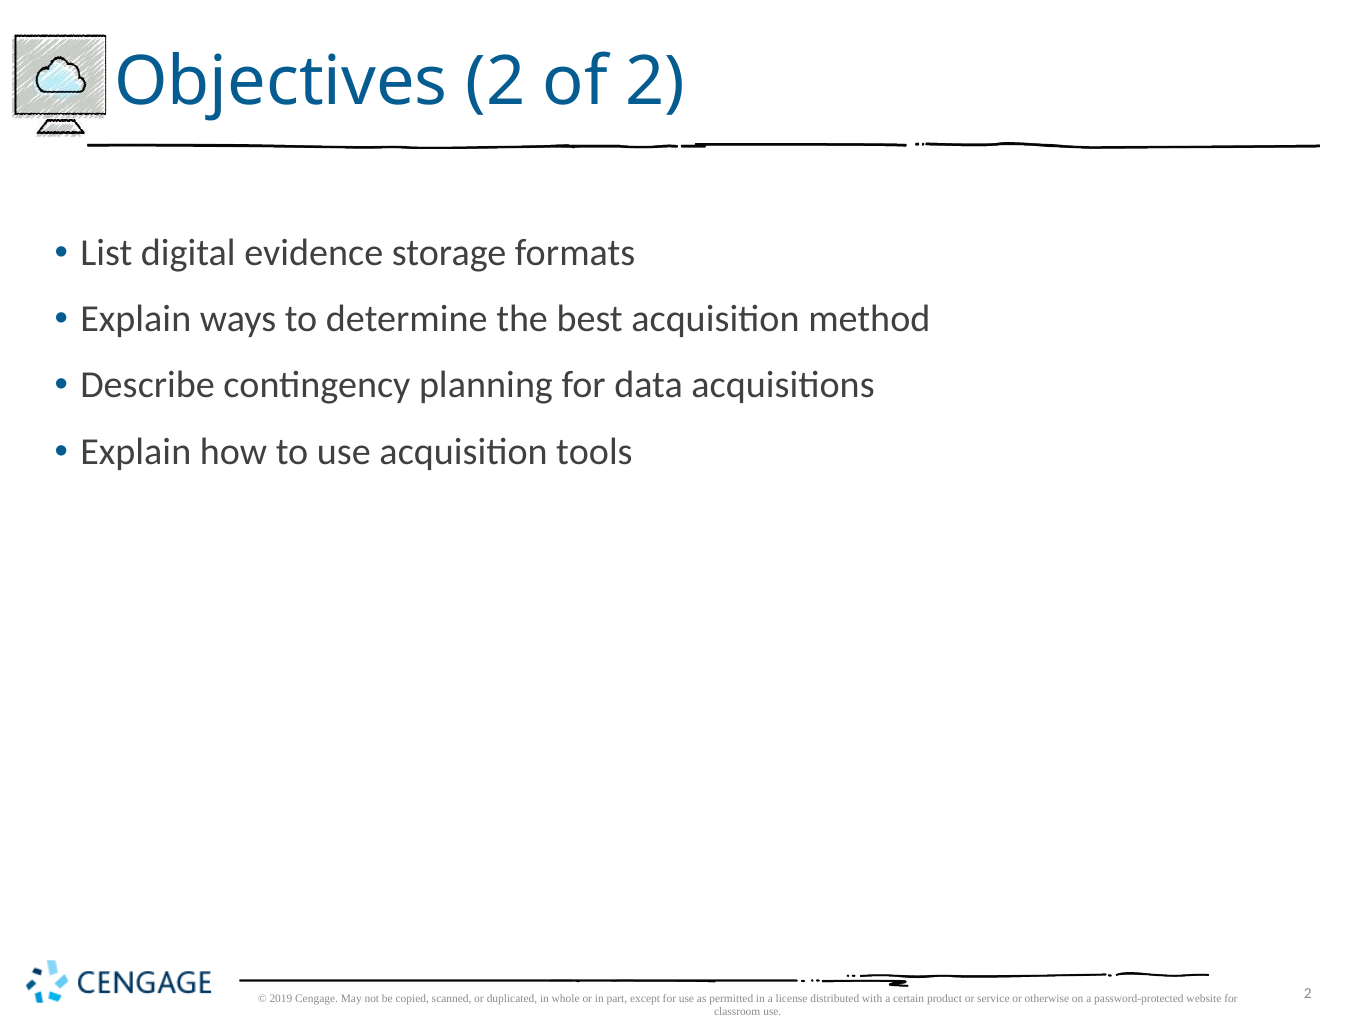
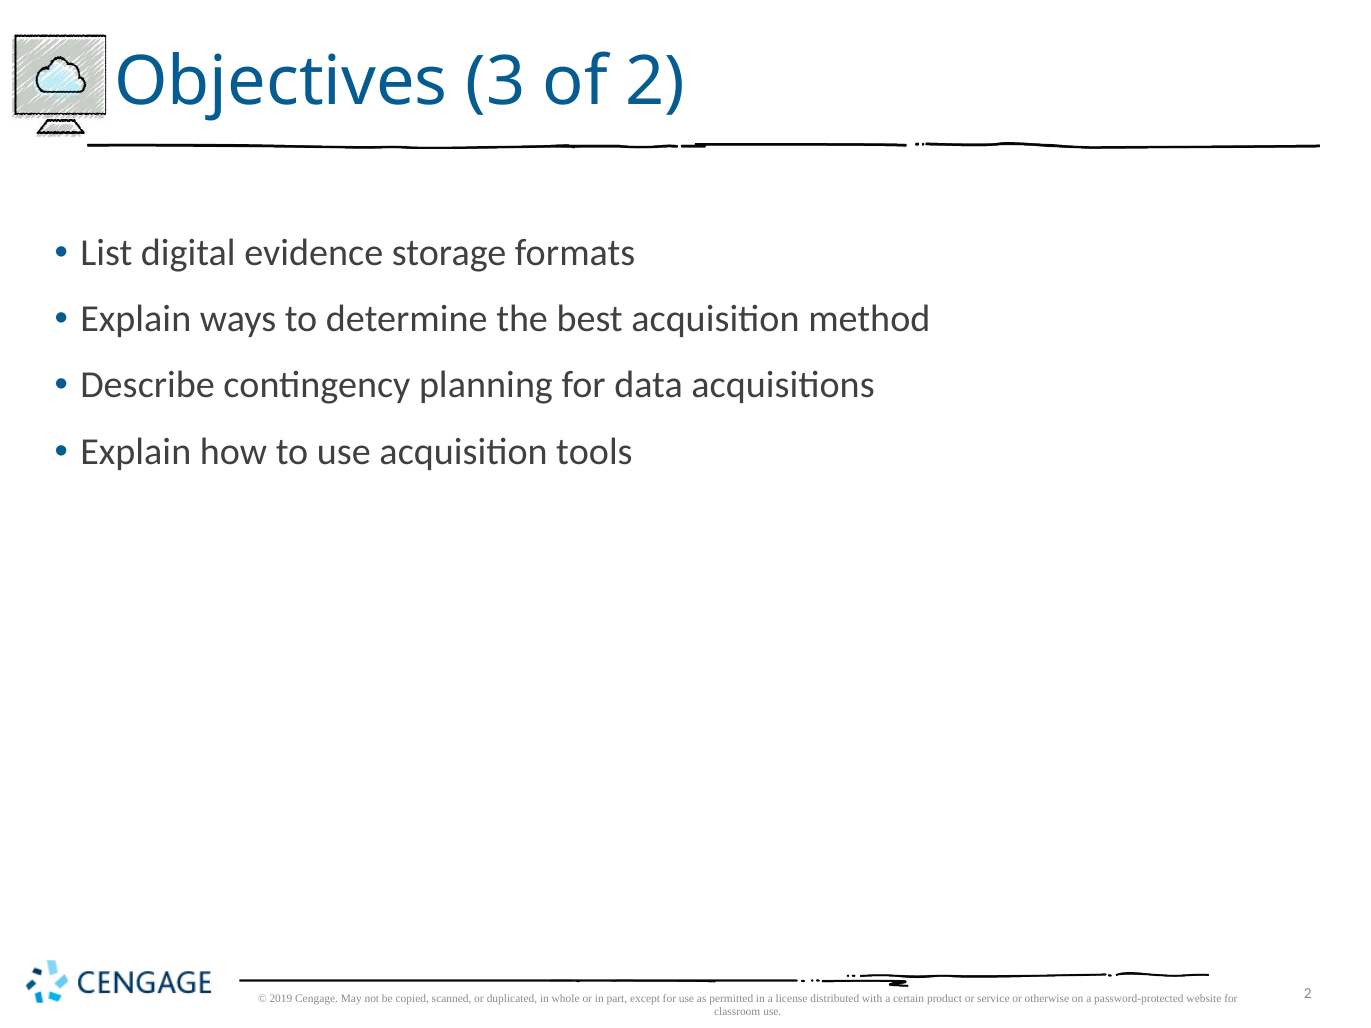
Objectives 2: 2 -> 3
